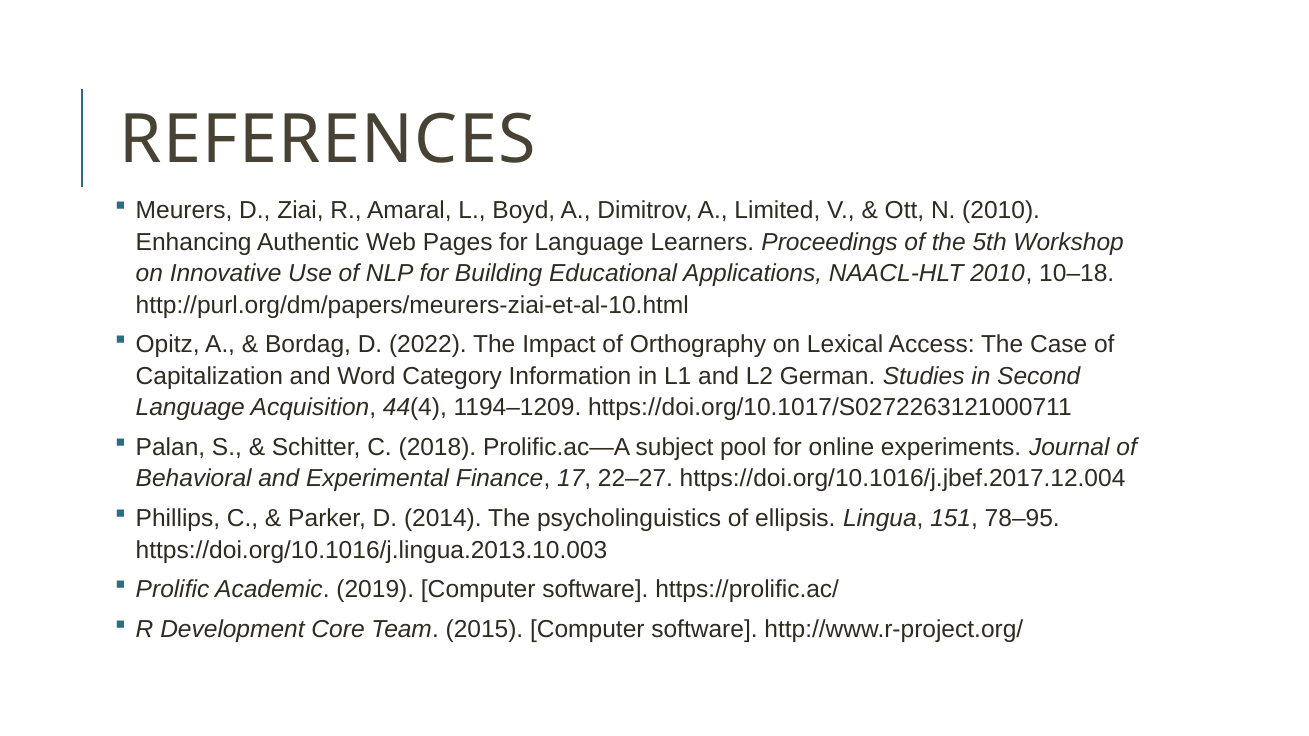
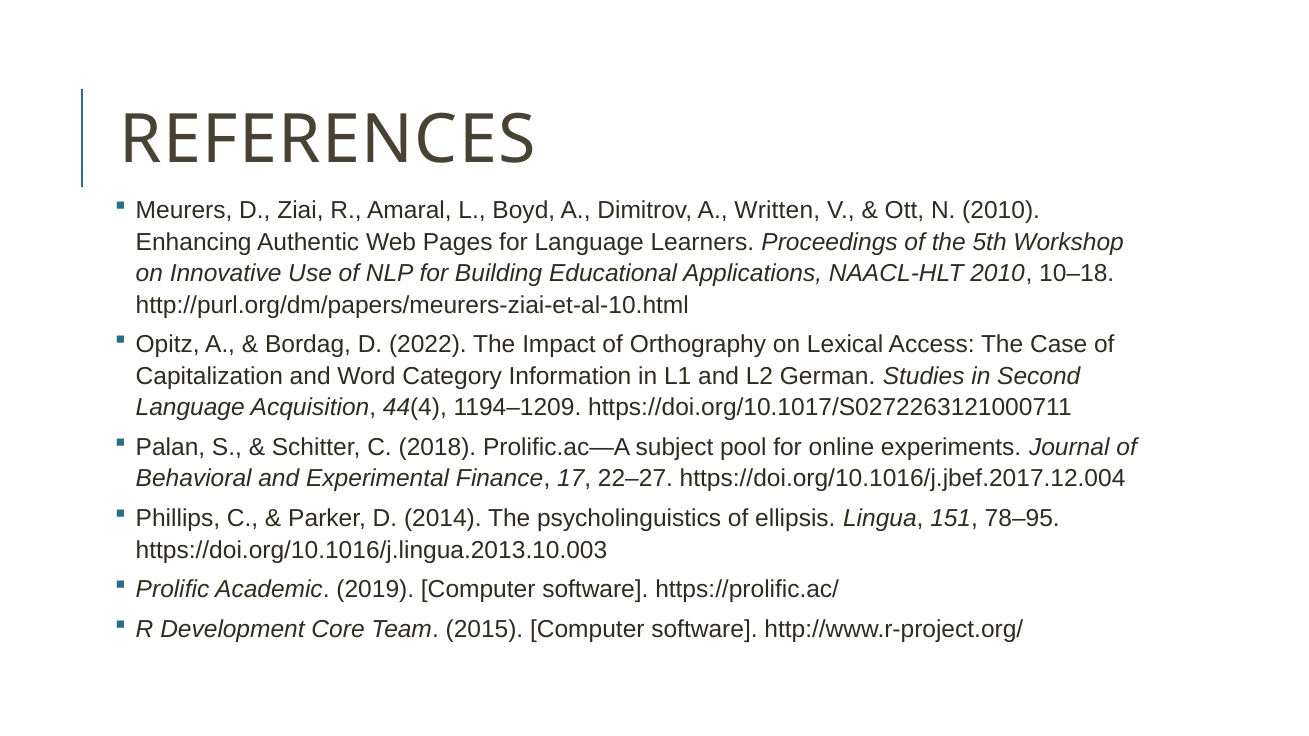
Limited: Limited -> Written
